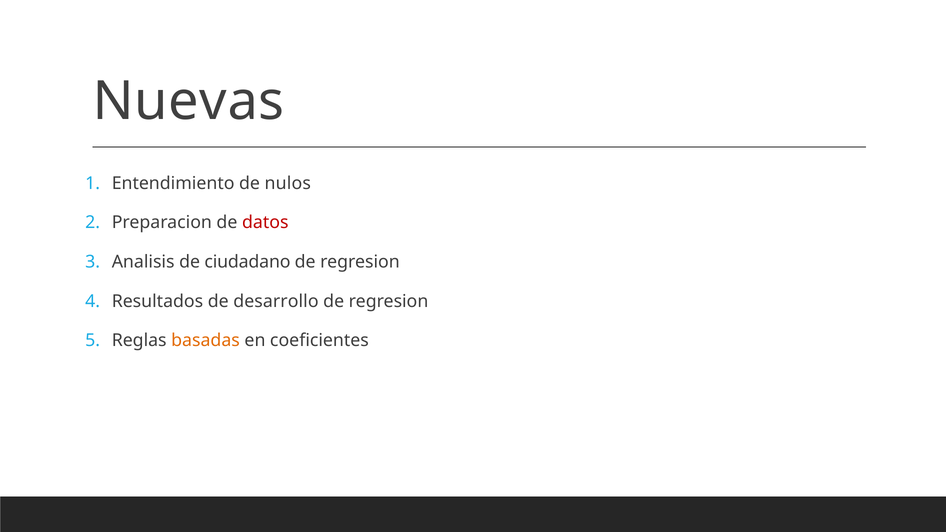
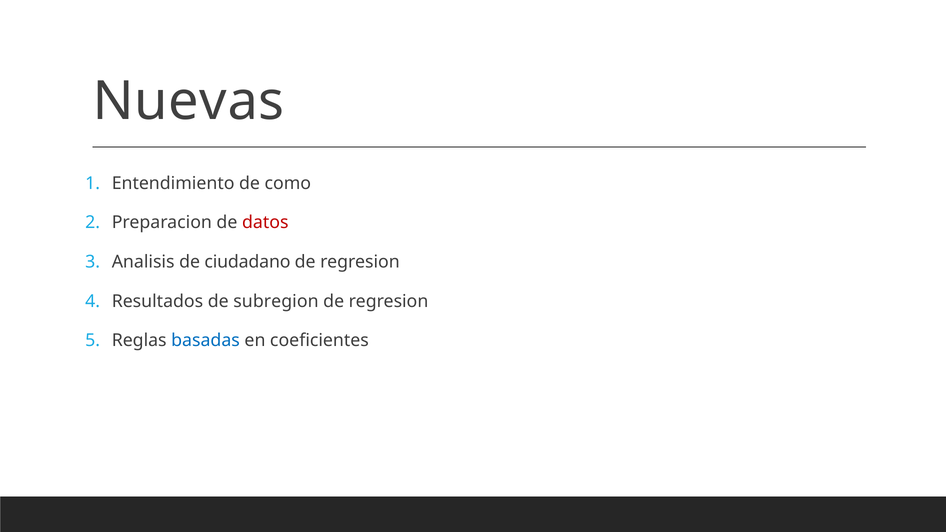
nulos: nulos -> como
desarrollo: desarrollo -> subregion
basadas colour: orange -> blue
